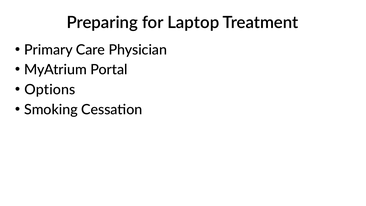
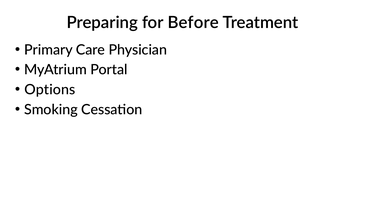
Laptop: Laptop -> Before
